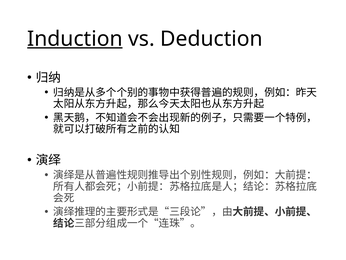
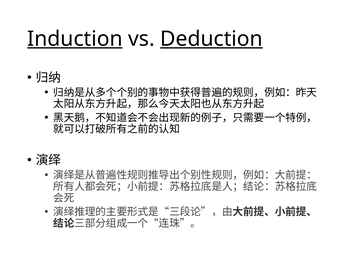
Deduction underline: none -> present
